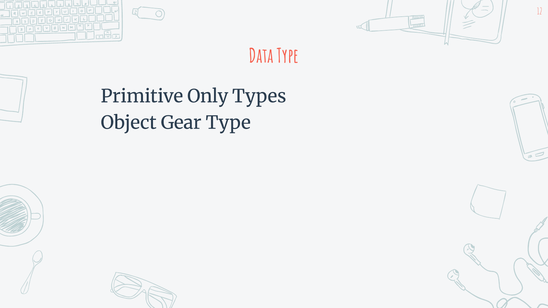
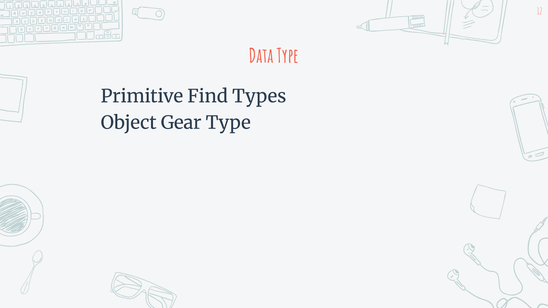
Only: Only -> Find
